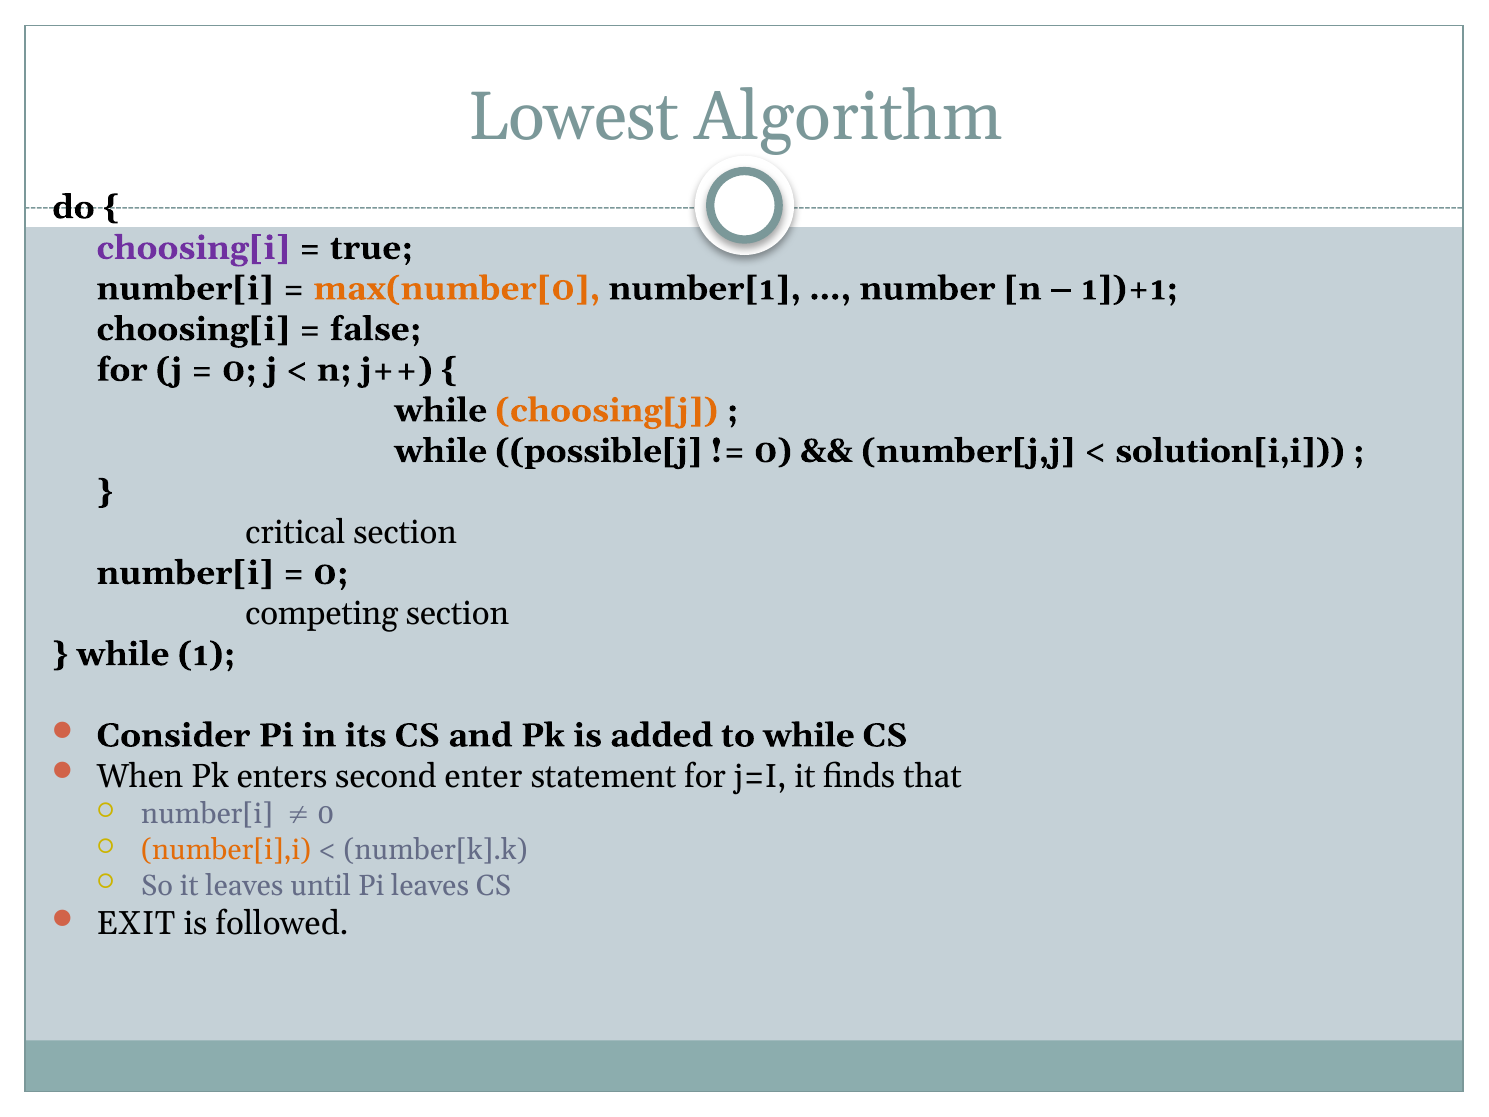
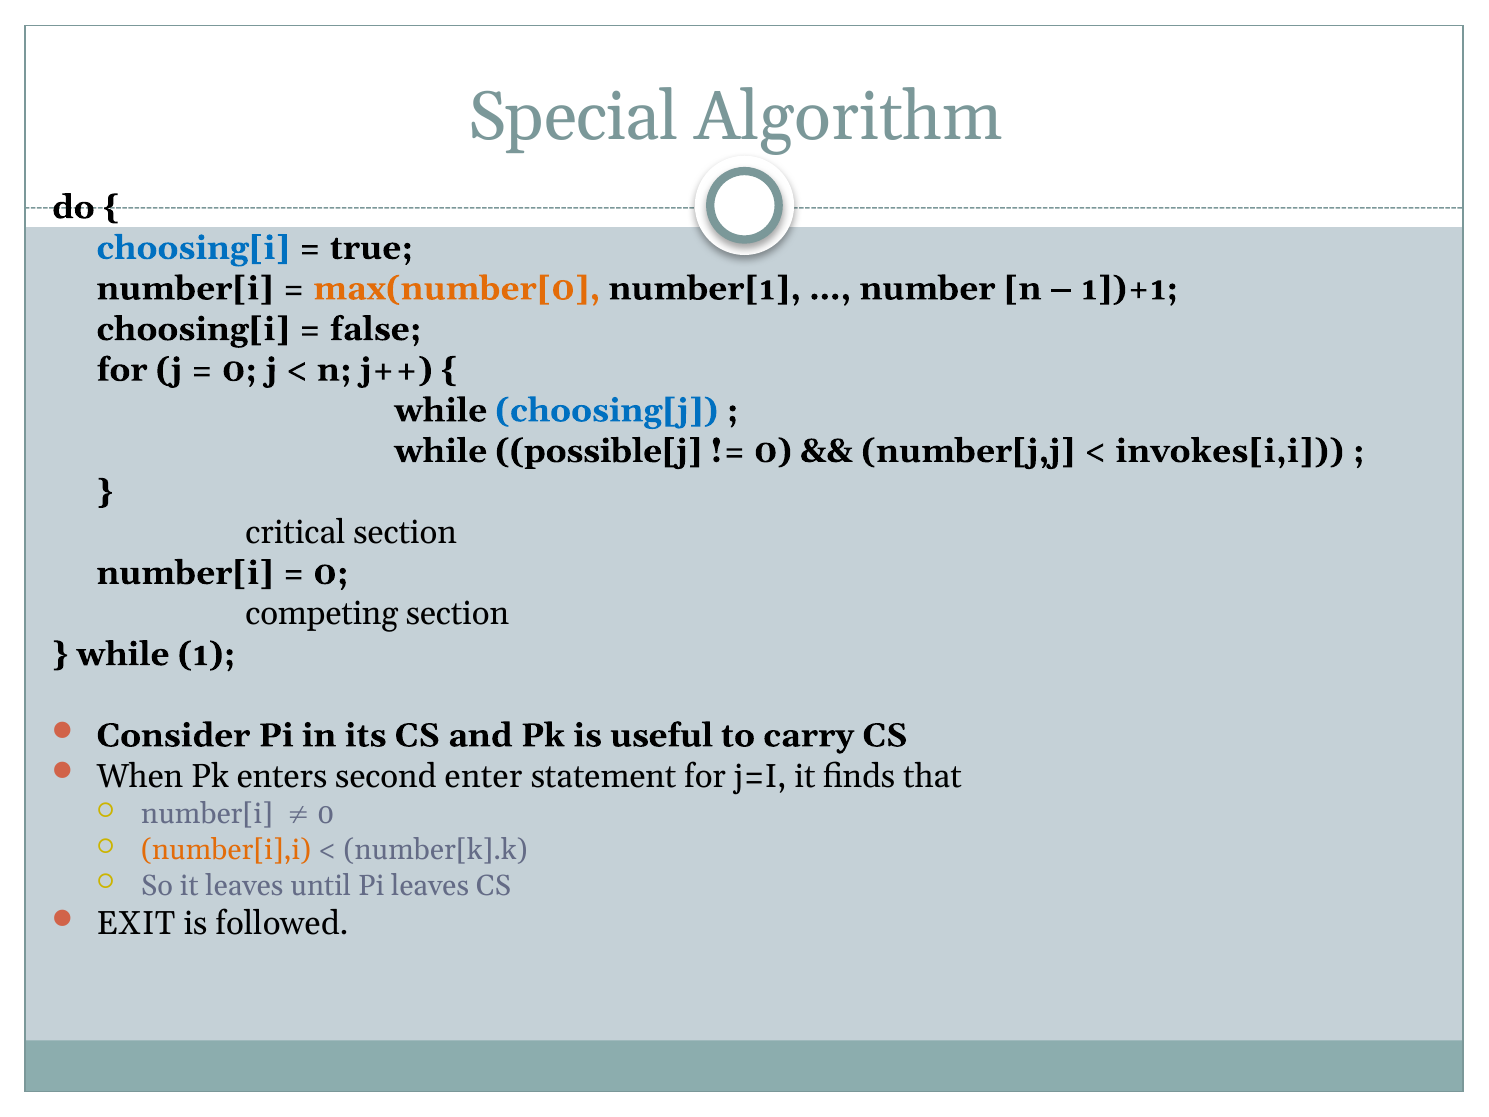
Lowest: Lowest -> Special
choosing[i at (193, 248) colour: purple -> blue
choosing[j colour: orange -> blue
solution[i,i: solution[i,i -> invokes[i,i
added: added -> useful
to while: while -> carry
